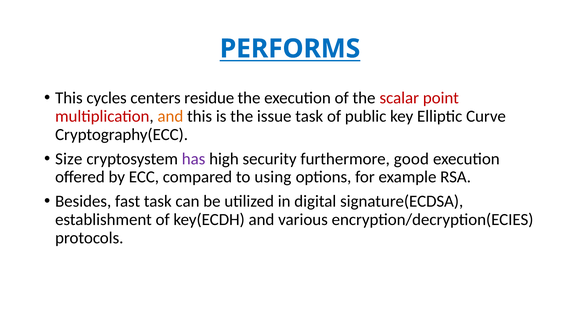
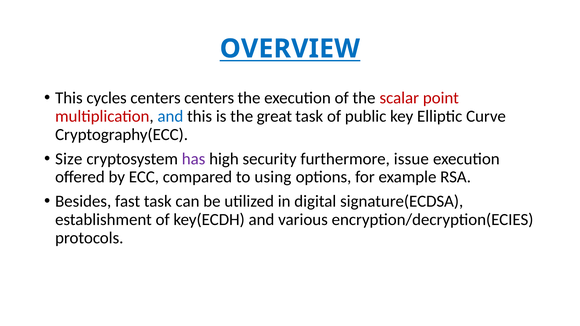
PERFORMS: PERFORMS -> OVERVIEW
centers residue: residue -> centers
and at (170, 116) colour: orange -> blue
issue: issue -> great
good: good -> issue
